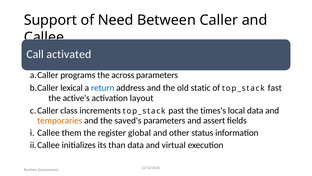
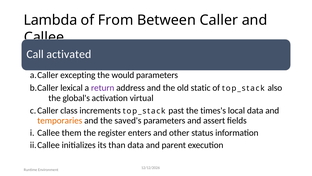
Support: Support -> Lambda
Need: Need -> From
programs: programs -> excepting
across: across -> would
return colour: blue -> purple
fast: fast -> also
active's: active's -> global's
layout: layout -> virtual
global: global -> enters
virtual: virtual -> parent
